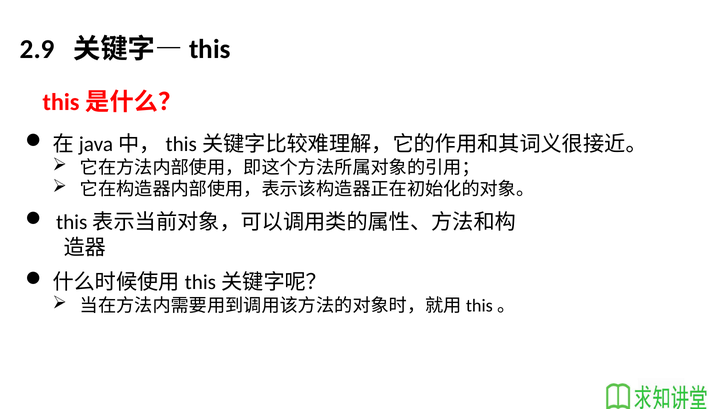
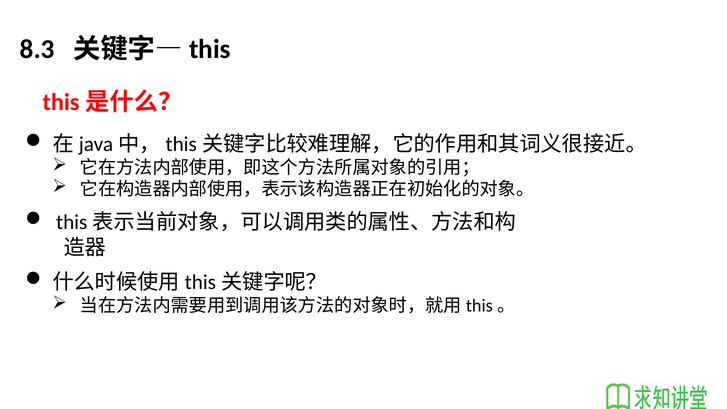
2.9: 2.9 -> 8.3
